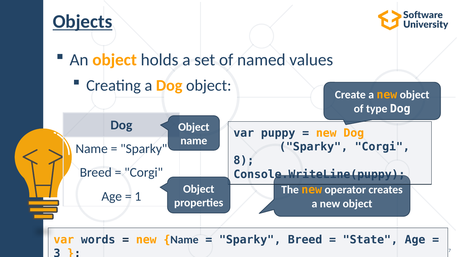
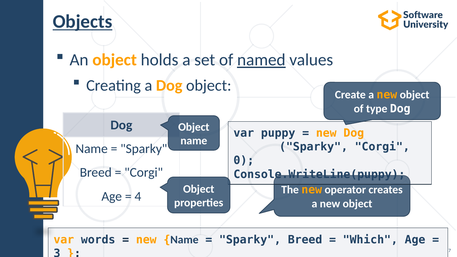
named underline: none -> present
8: 8 -> 0
1: 1 -> 4
State: State -> Which
